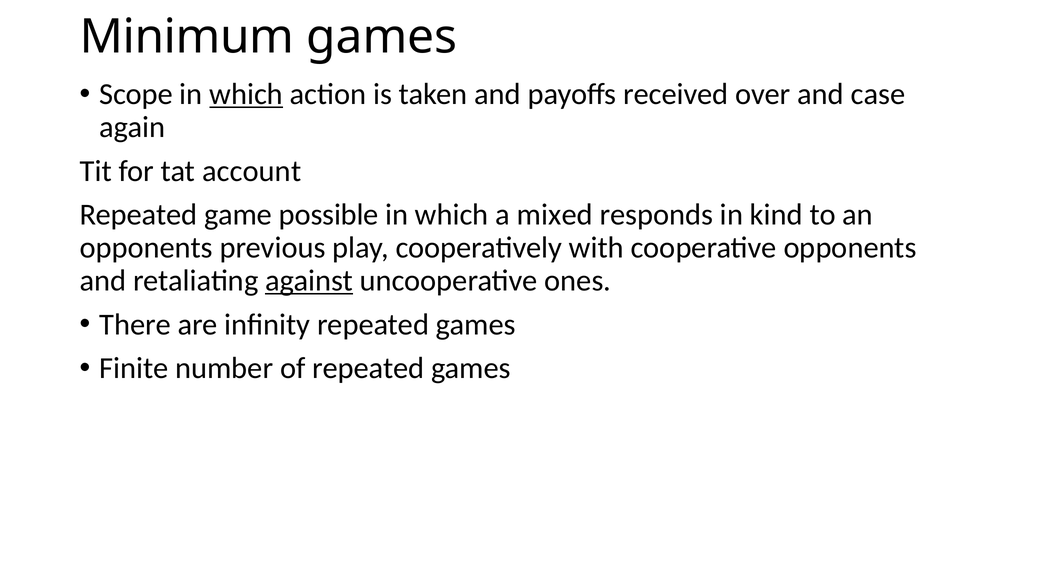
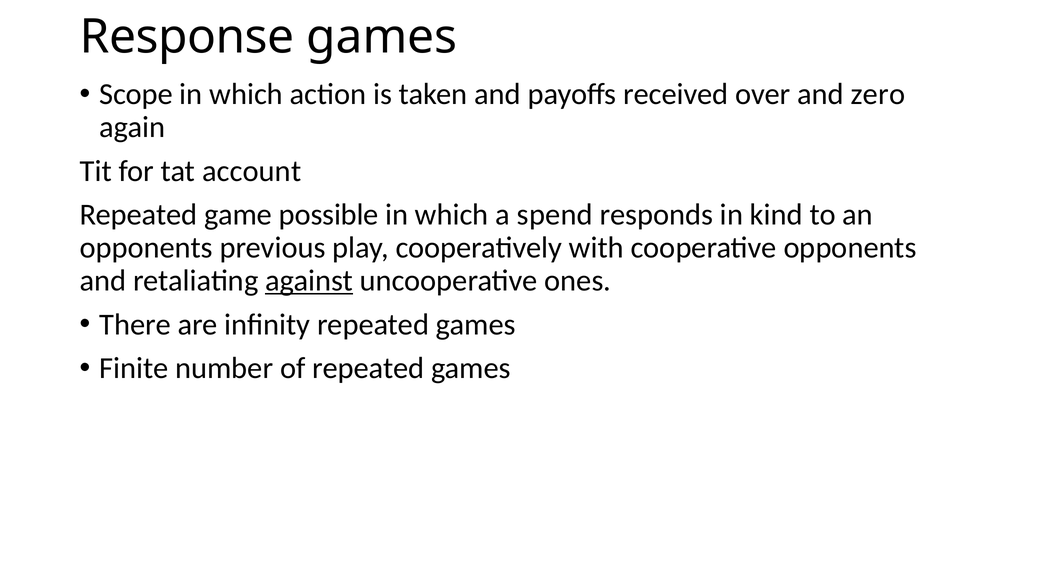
Minimum: Minimum -> Response
which at (246, 94) underline: present -> none
case: case -> zero
mixed: mixed -> spend
